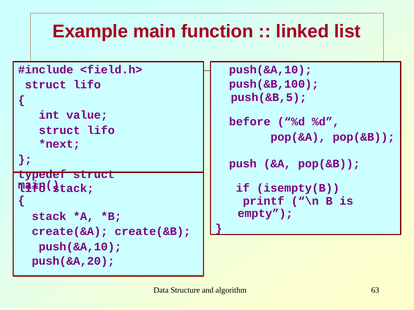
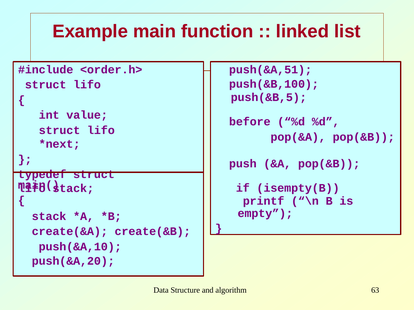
<field.h>: <field.h> -> <order.h>
push(&A,10 at (270, 70): push(&A,10 -> push(&A,51
